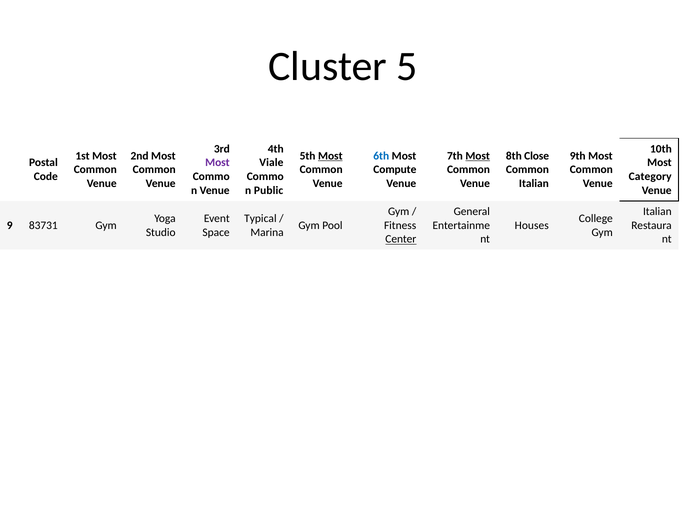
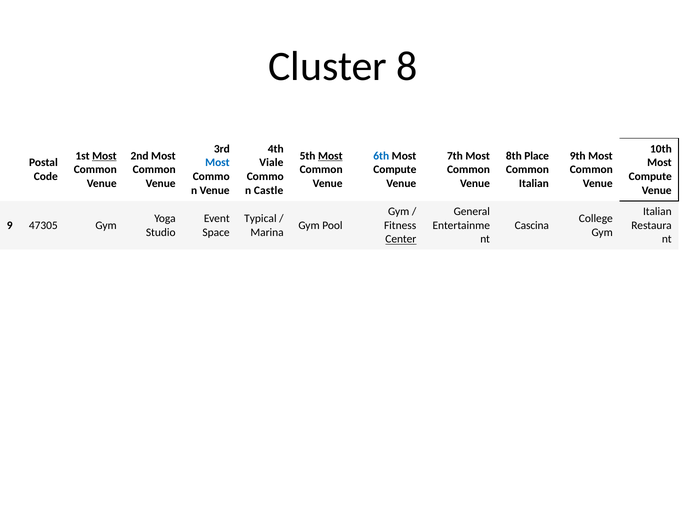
5: 5 -> 8
Most at (104, 156) underline: none -> present
Most at (478, 156) underline: present -> none
Close: Close -> Place
Most at (217, 163) colour: purple -> blue
Category at (650, 177): Category -> Compute
Public: Public -> Castle
83731: 83731 -> 47305
Houses: Houses -> Cascina
